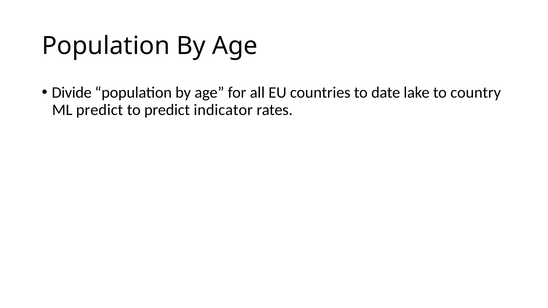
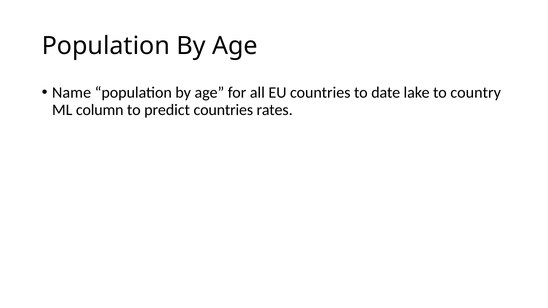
Divide: Divide -> Name
ML predict: predict -> column
predict indicator: indicator -> countries
